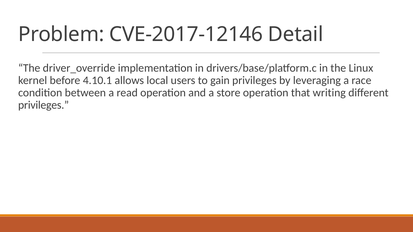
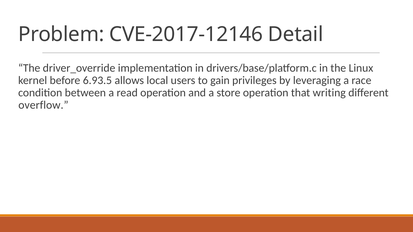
4.10.1: 4.10.1 -> 6.93.5
privileges at (44, 105): privileges -> overflow
